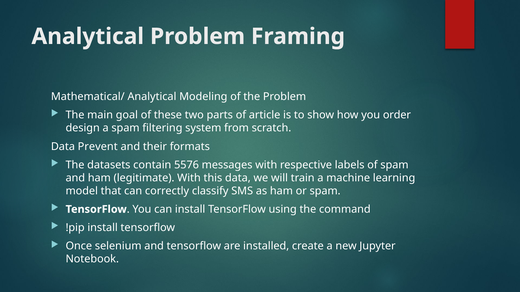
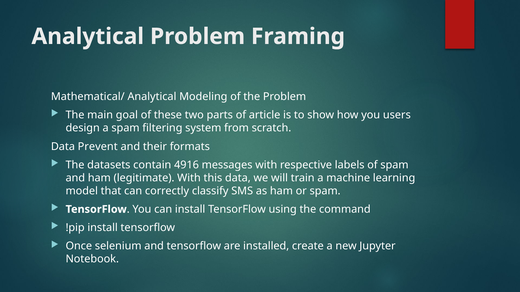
order: order -> users
5576: 5576 -> 4916
